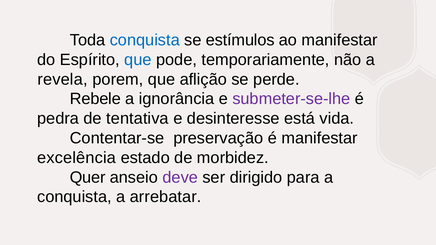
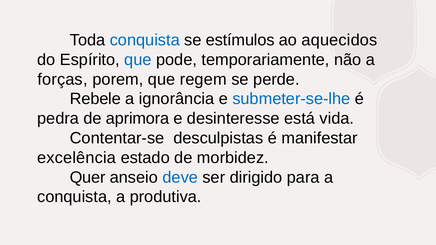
ao manifestar: manifestar -> aquecidos
revela: revela -> forças
aflição: aflição -> regem
submeter-se-lhe colour: purple -> blue
tentativa: tentativa -> aprimora
preservação: preservação -> desculpistas
deve colour: purple -> blue
arrebatar: arrebatar -> produtiva
